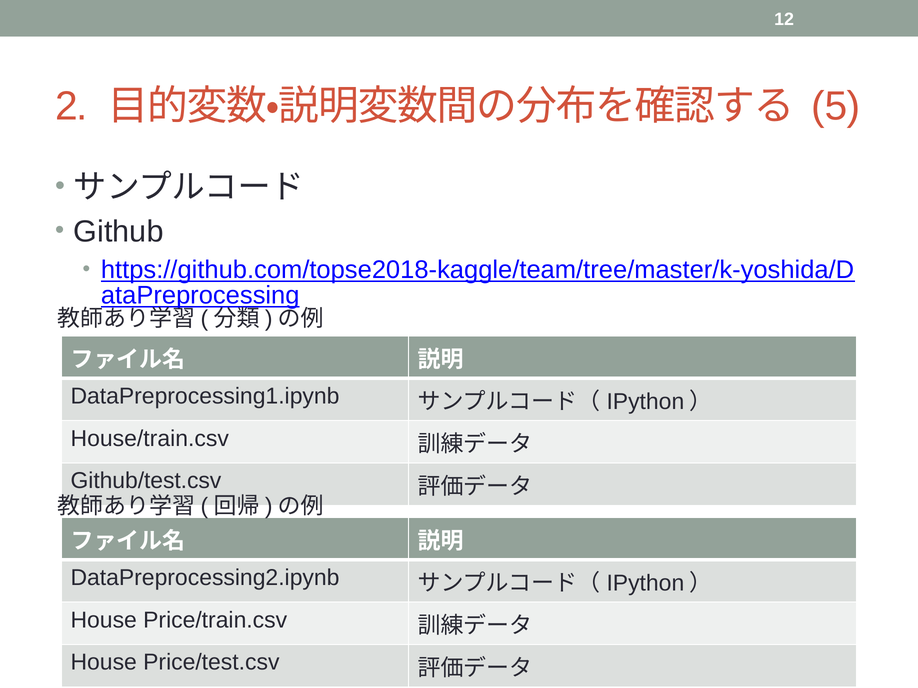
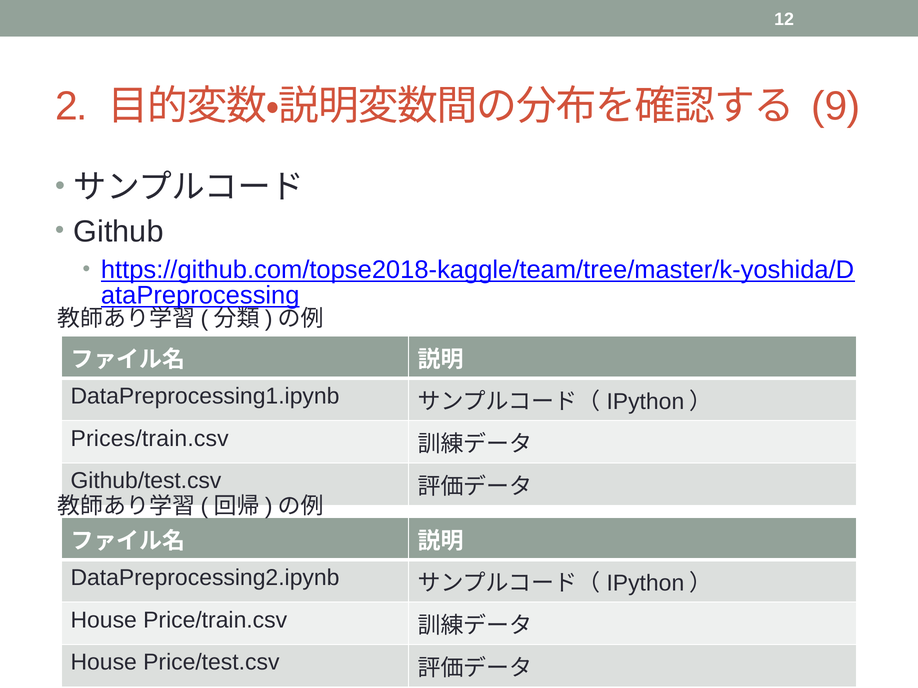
5: 5 -> 9
House/train.csv: House/train.csv -> Prices/train.csv
